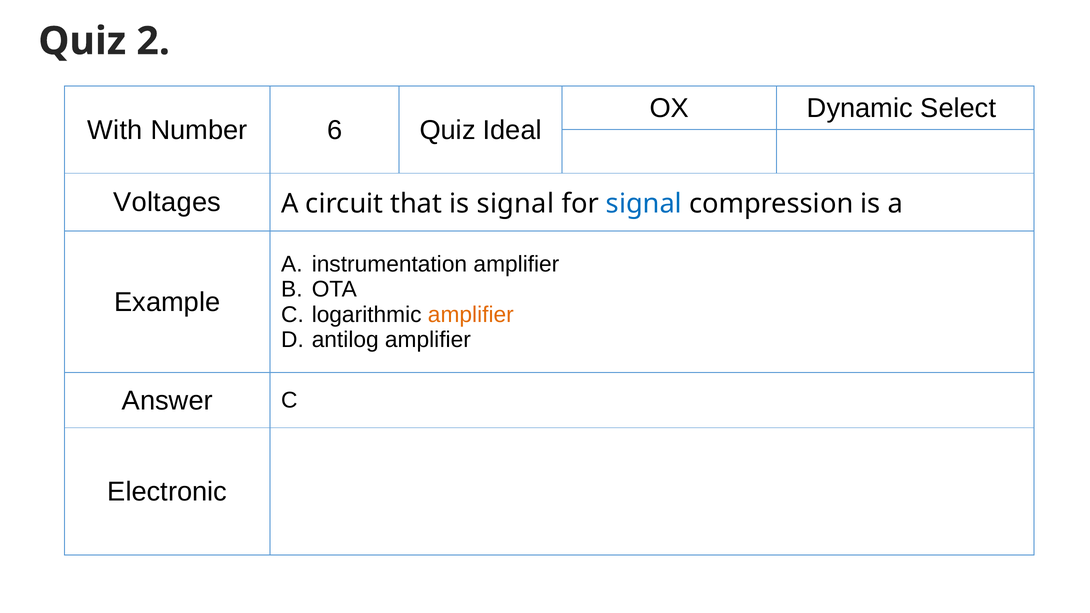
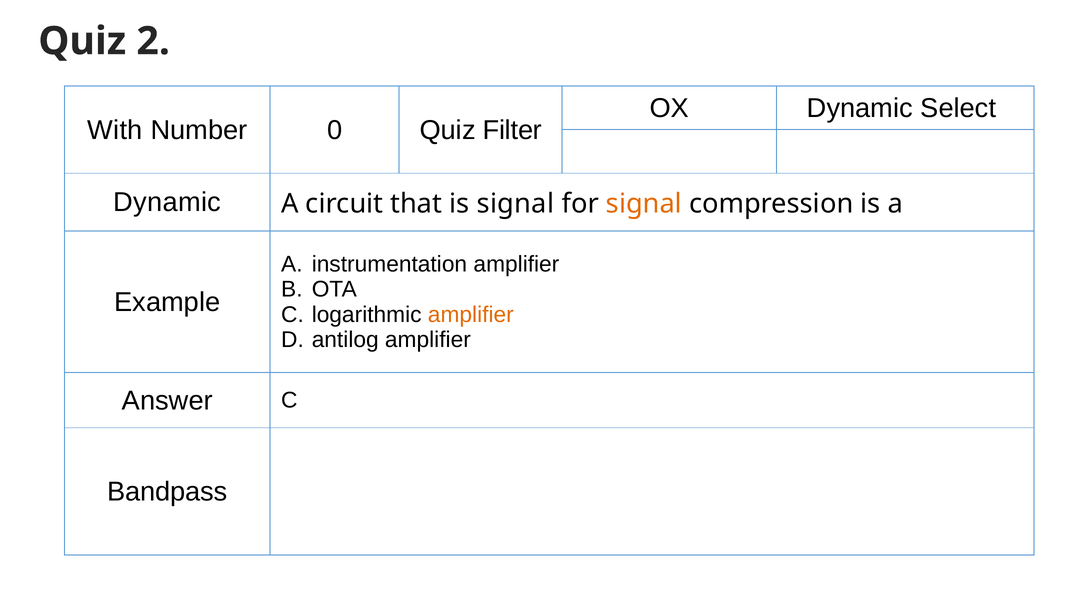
6: 6 -> 0
Ideal: Ideal -> Filter
Voltages at (167, 203): Voltages -> Dynamic
signal at (644, 204) colour: blue -> orange
Electronic: Electronic -> Bandpass
